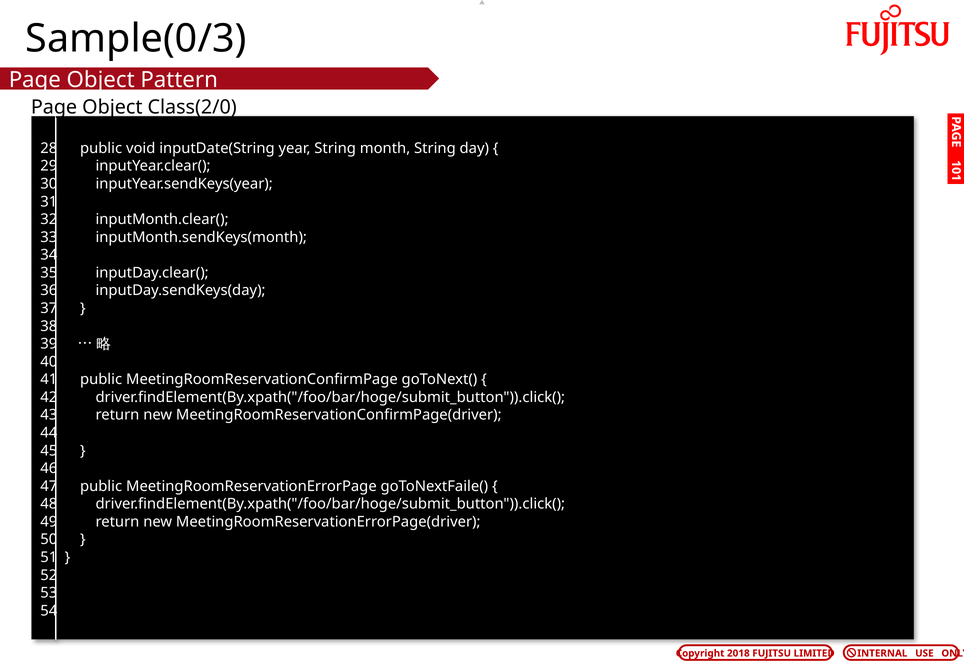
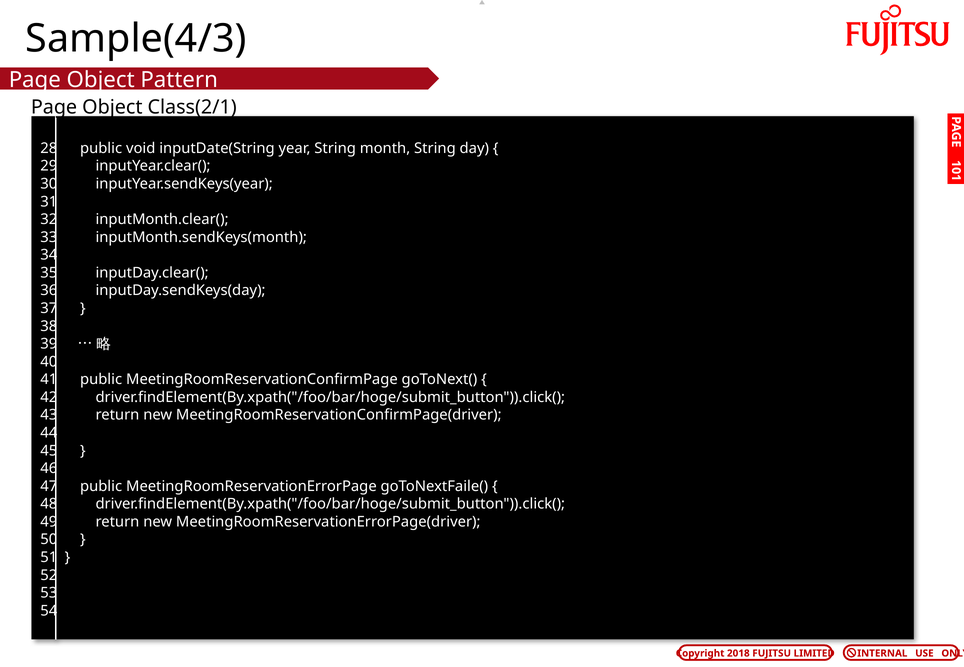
Sample(0/3: Sample(0/3 -> Sample(4/3
Class(2/0: Class(2/0 -> Class(2/1
